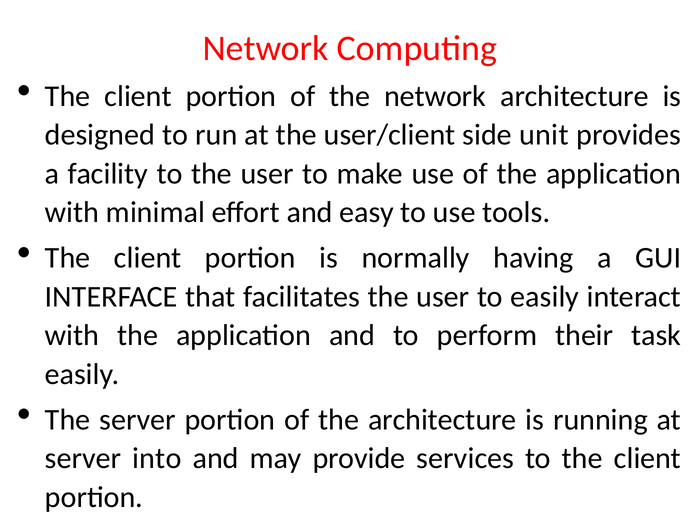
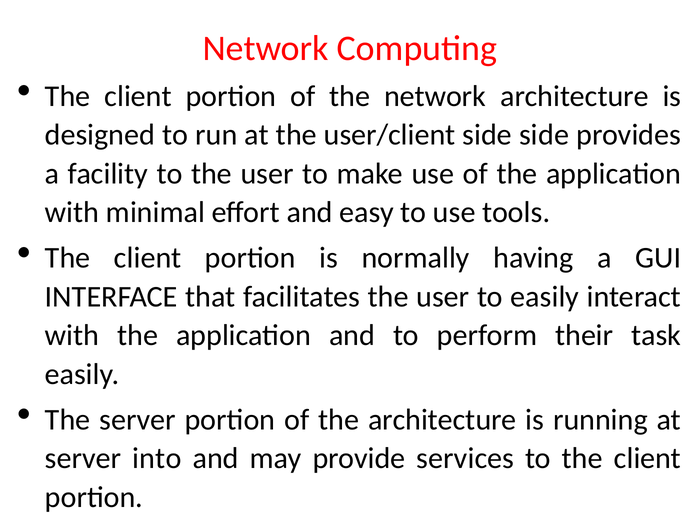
side unit: unit -> side
